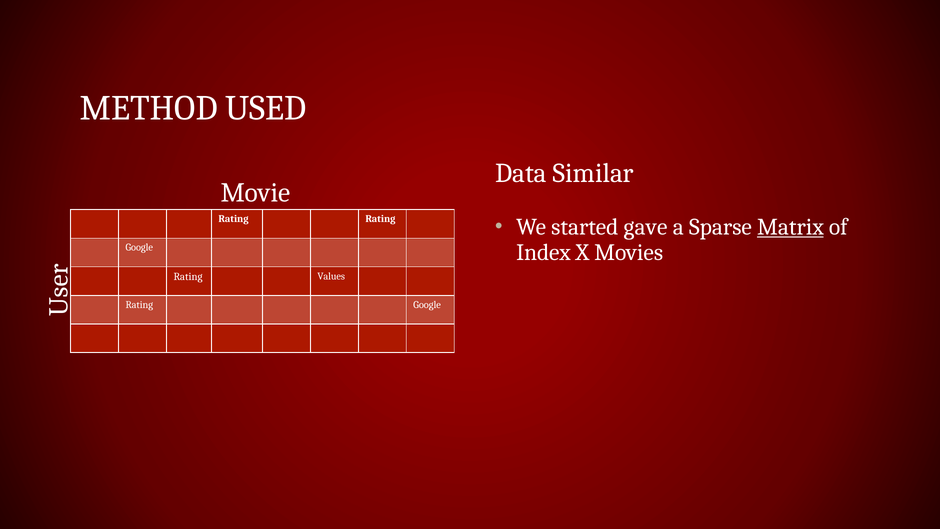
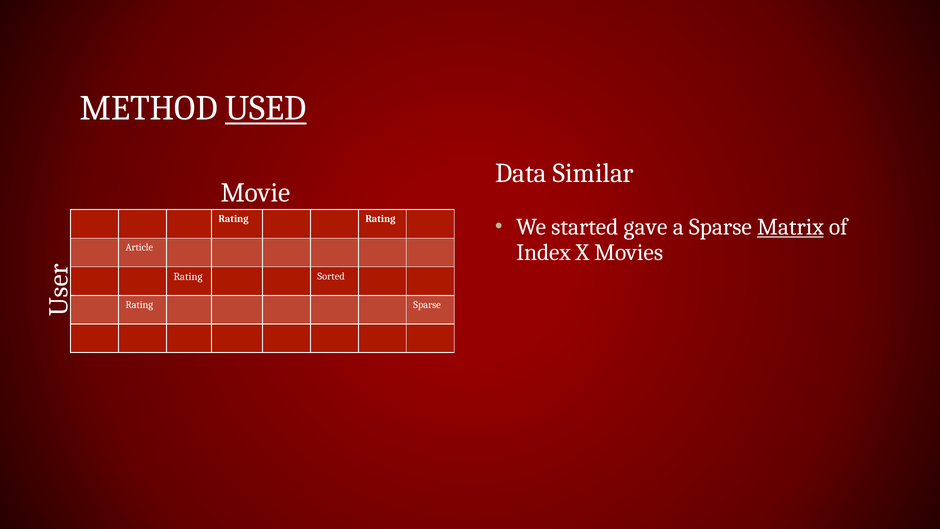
USED underline: none -> present
Google at (139, 247): Google -> Article
Values: Values -> Sorted
Google at (427, 305): Google -> Sparse
